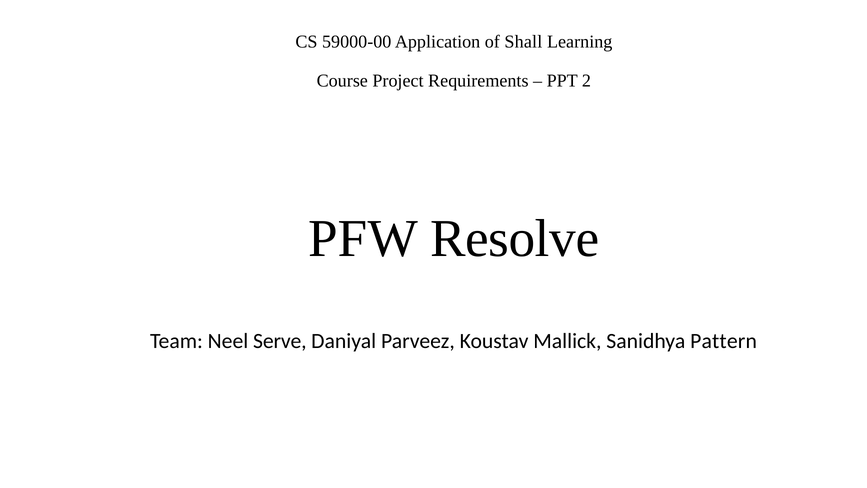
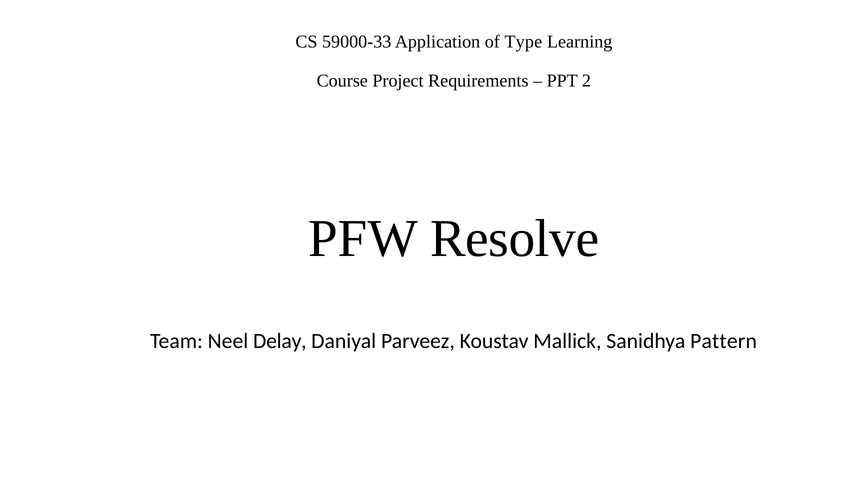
59000-00: 59000-00 -> 59000-33
Shall: Shall -> Type
Serve: Serve -> Delay
